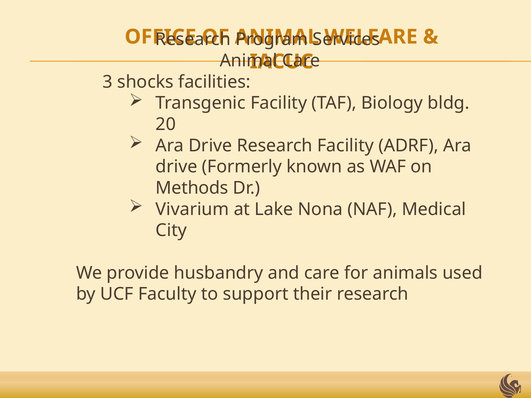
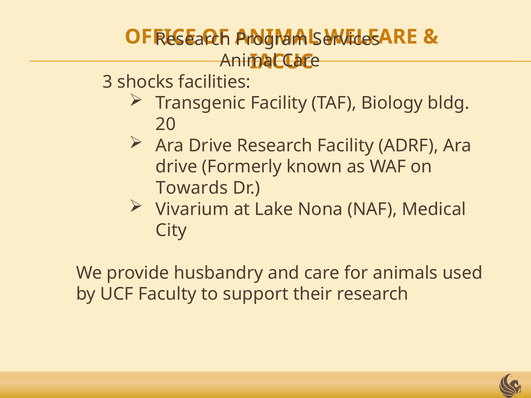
Methods: Methods -> Towards
